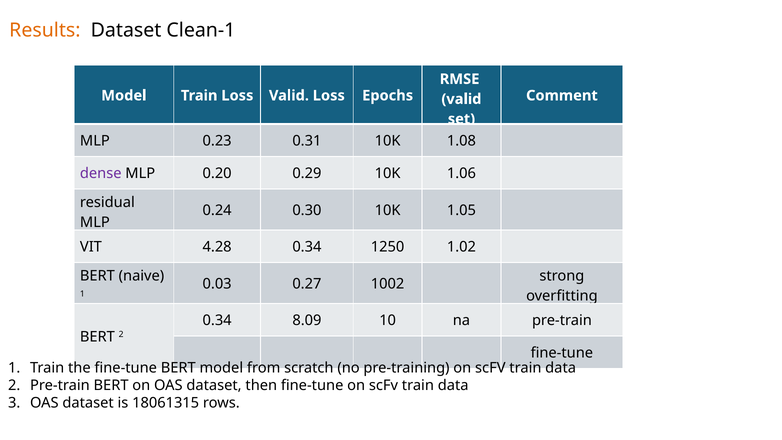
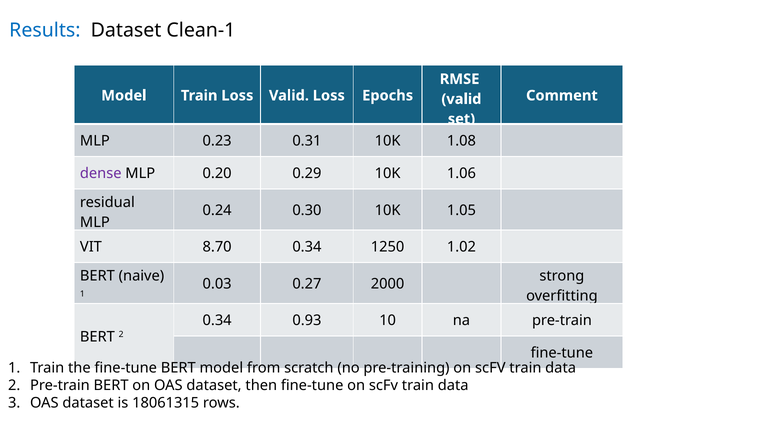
Results colour: orange -> blue
4.28: 4.28 -> 8.70
1002: 1002 -> 2000
8.09: 8.09 -> 0.93
